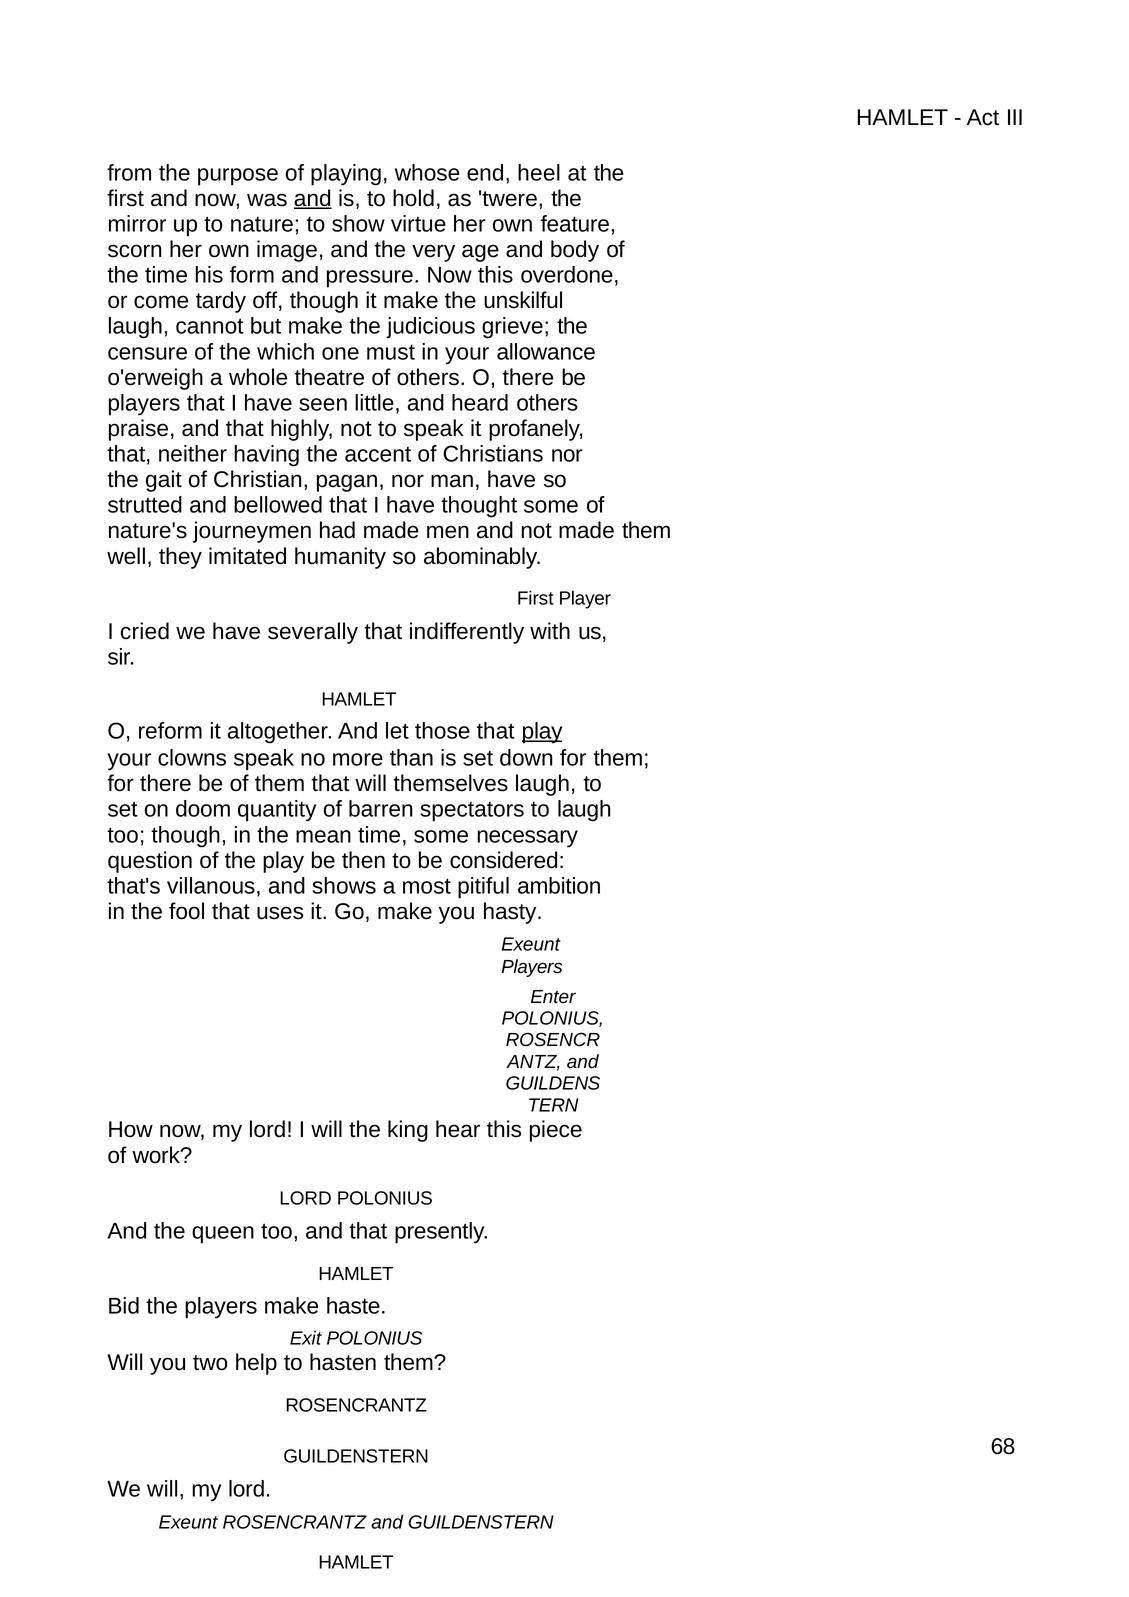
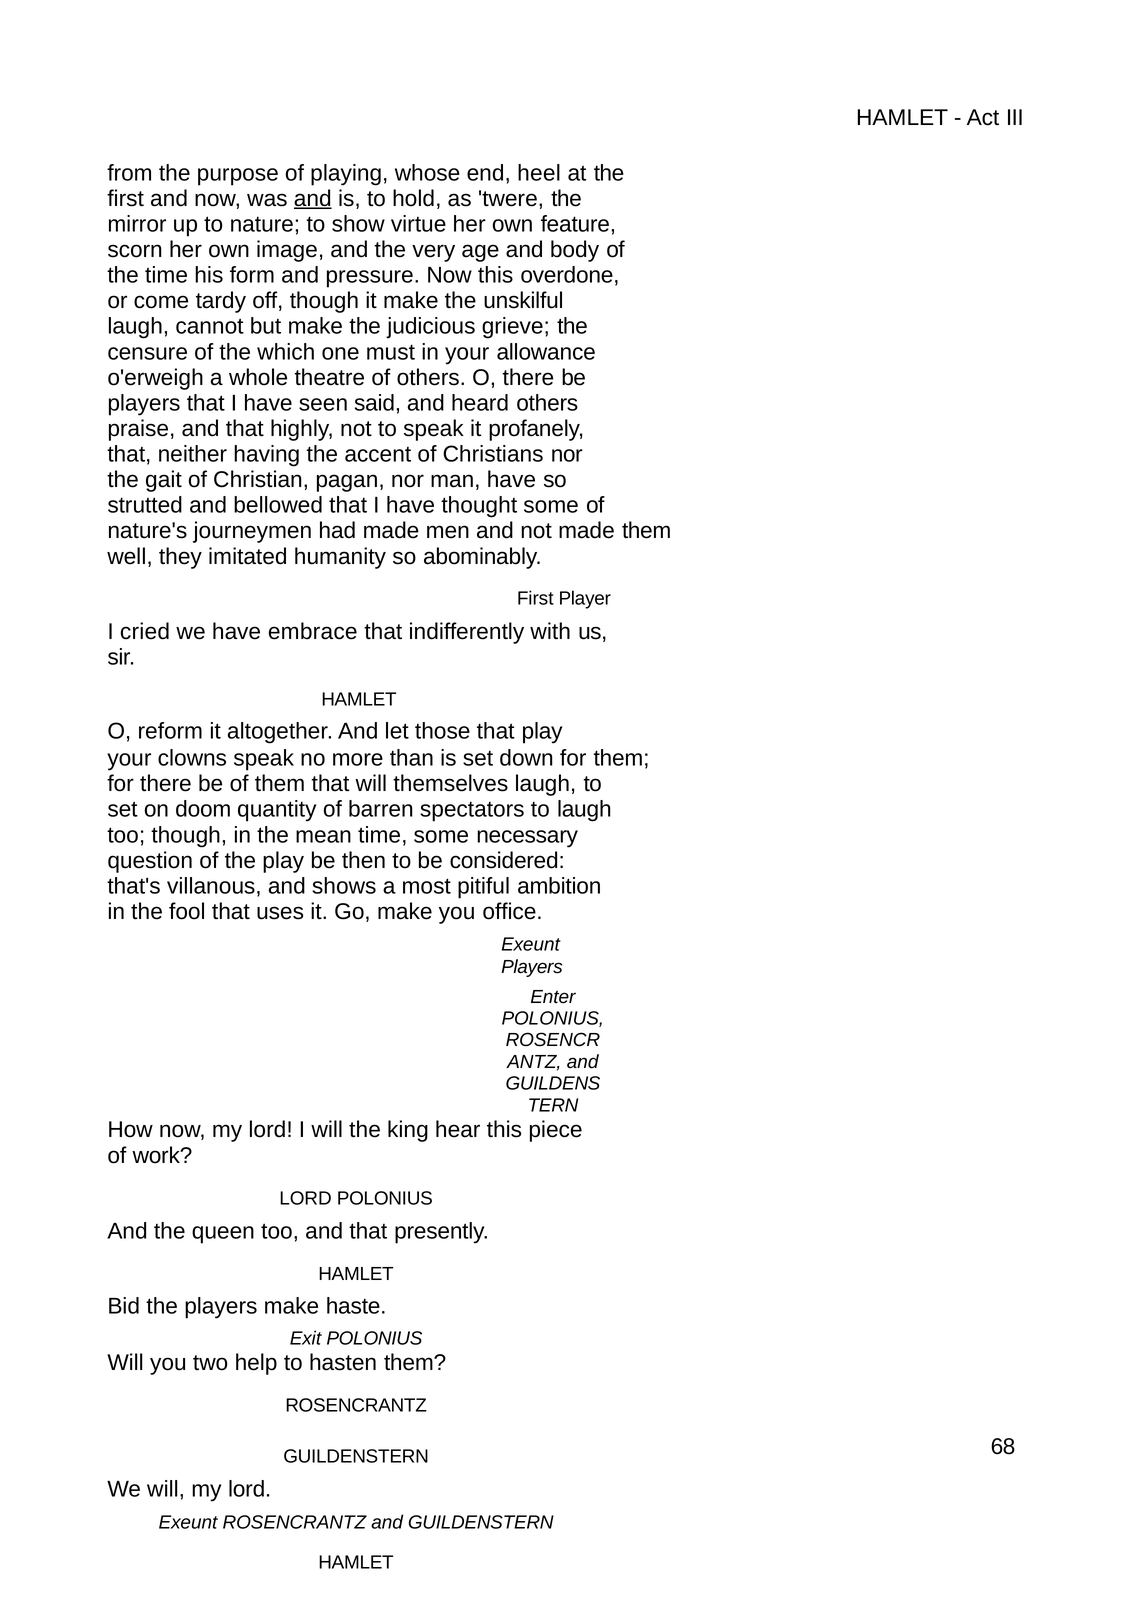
little: little -> said
severally: severally -> embrace
play at (542, 731) underline: present -> none
hasty: hasty -> office
